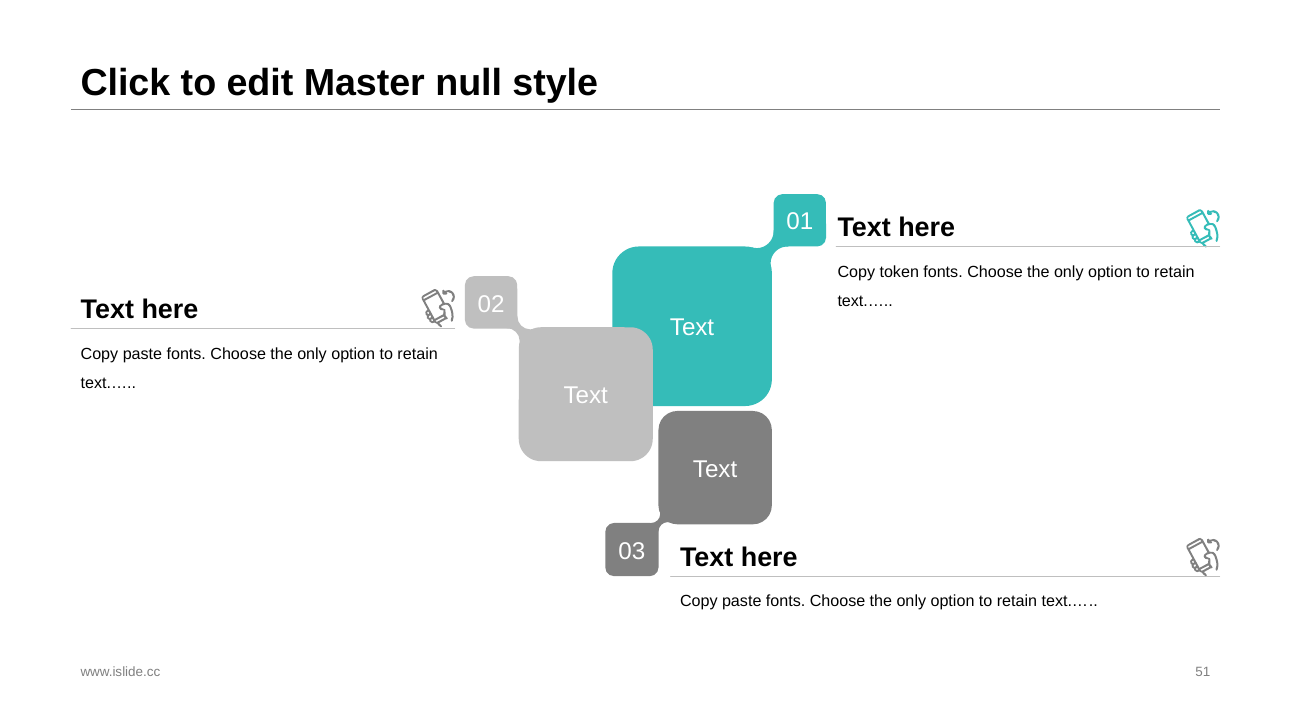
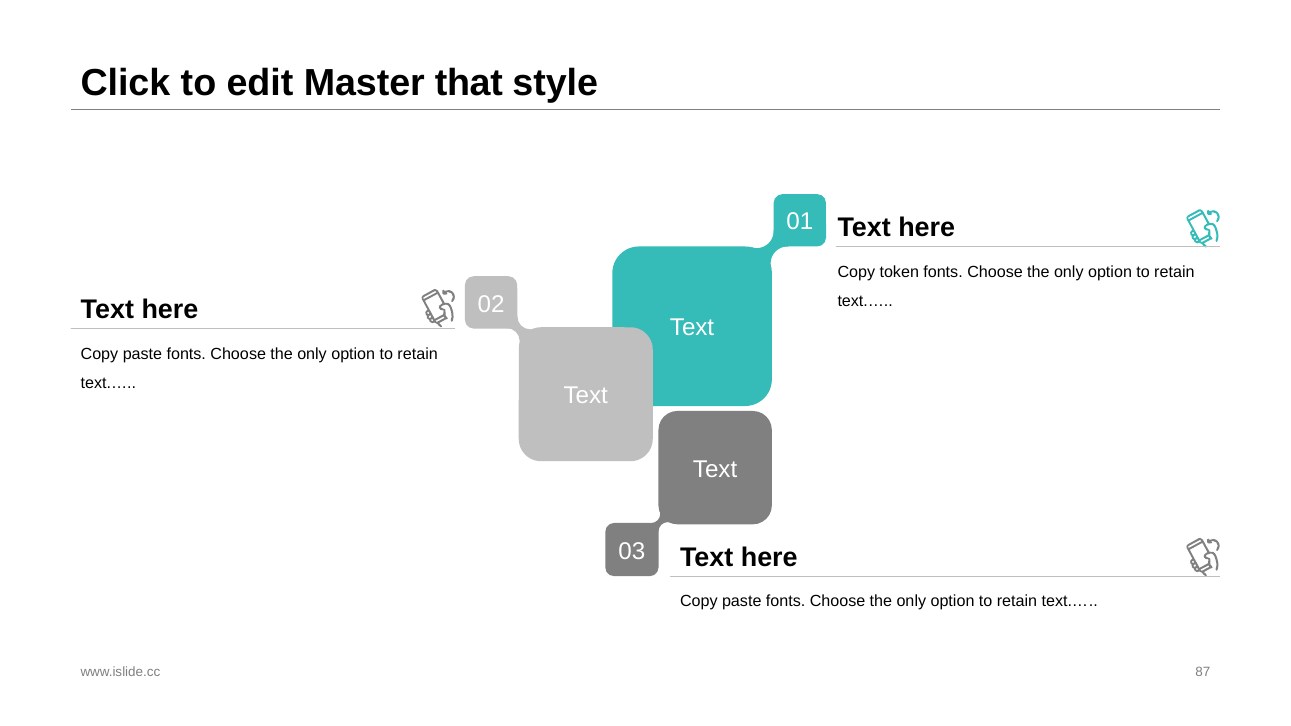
null: null -> that
51: 51 -> 87
